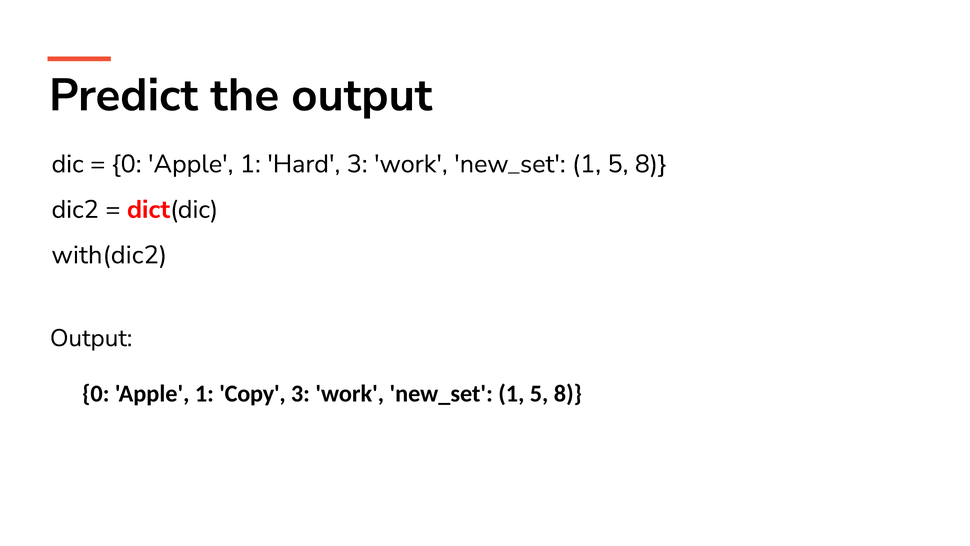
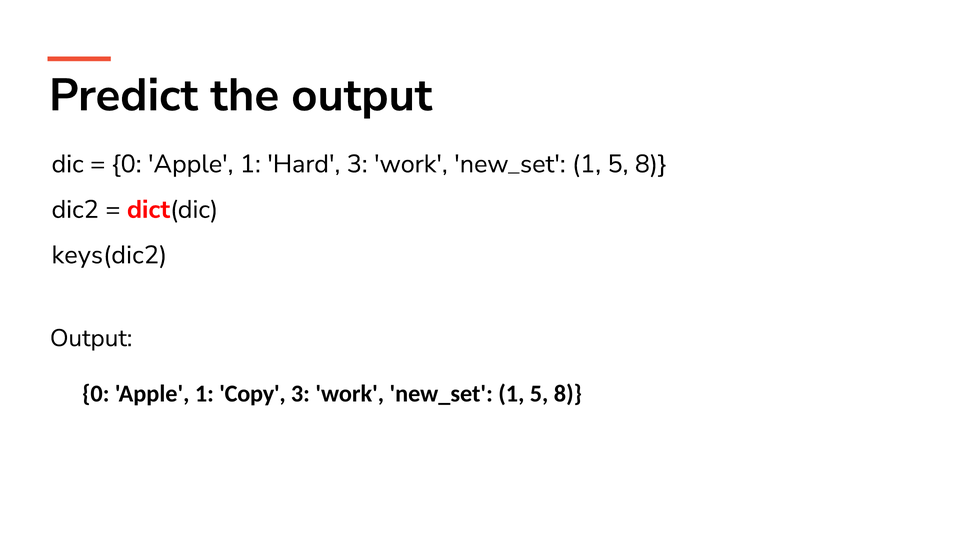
with(dic2: with(dic2 -> keys(dic2
